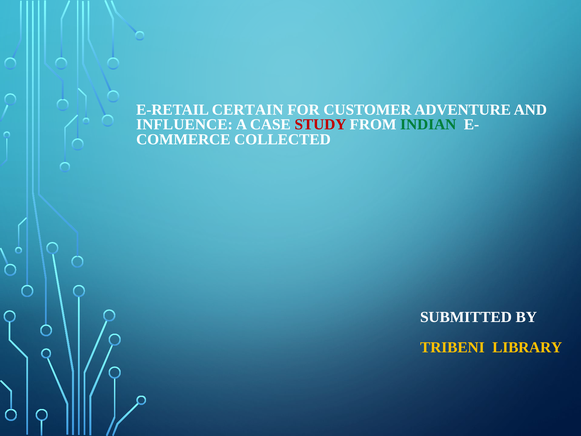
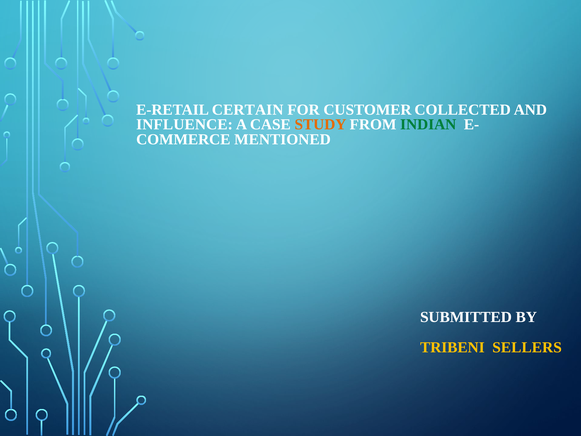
ADVENTURE: ADVENTURE -> COLLECTED
STUDY colour: red -> orange
COLLECTED: COLLECTED -> MENTIONED
LIBRARY: LIBRARY -> SELLERS
